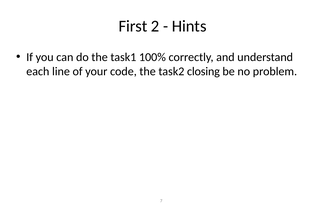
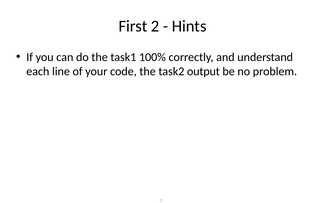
closing: closing -> output
